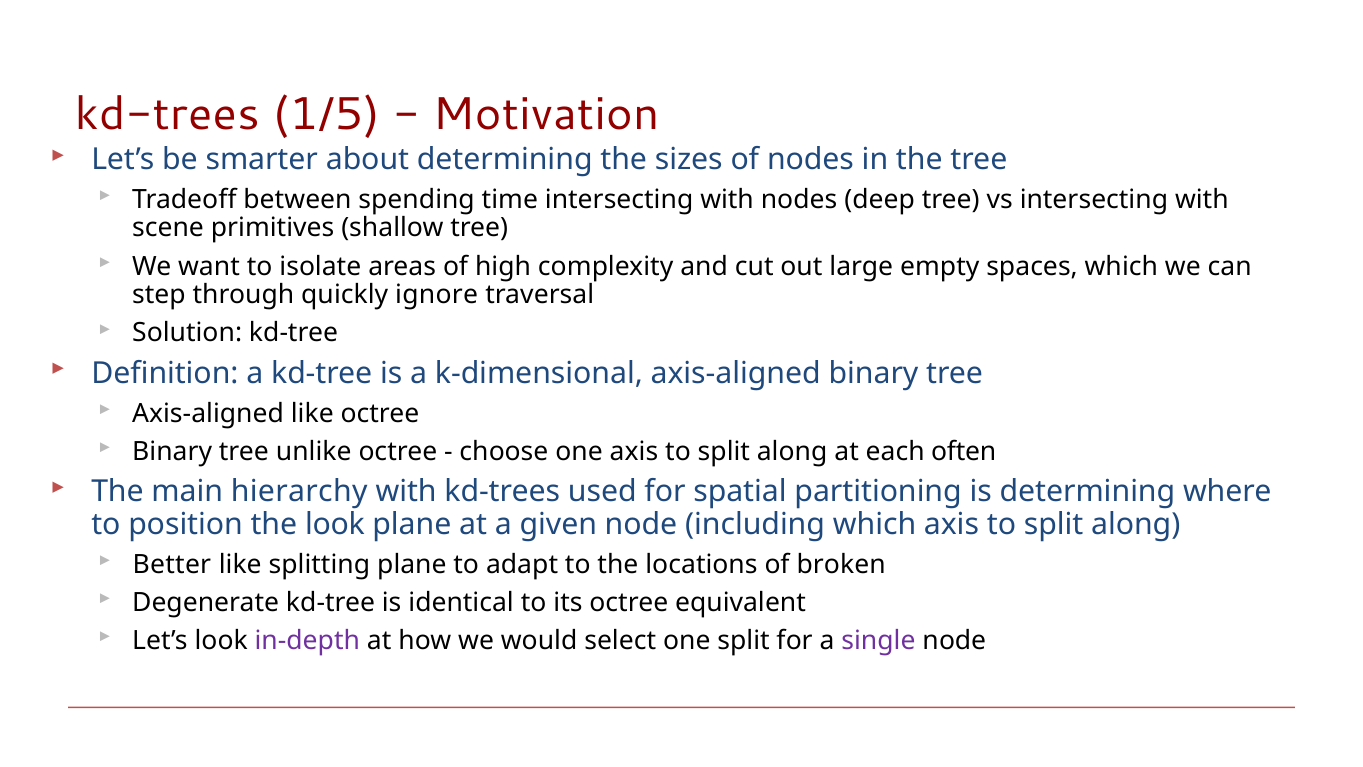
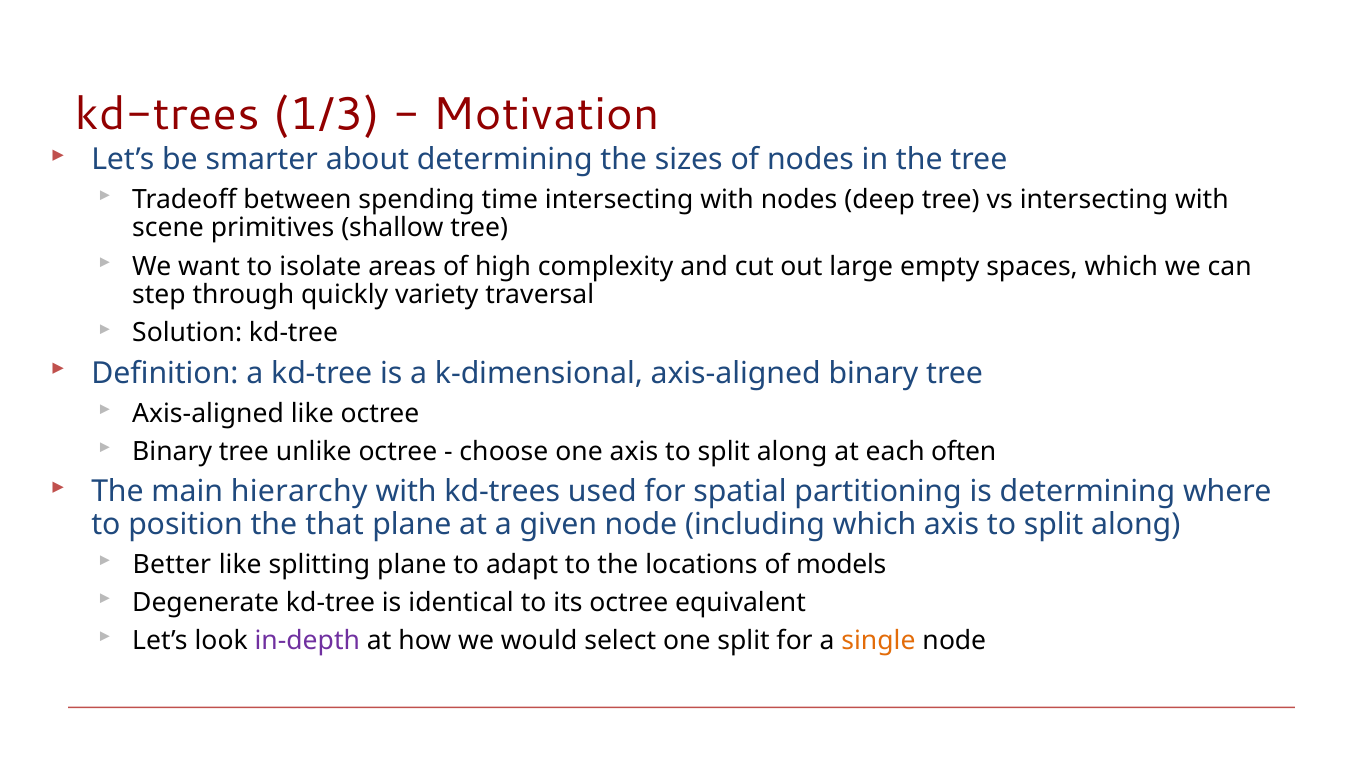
1/5: 1/5 -> 1/3
ignore: ignore -> variety
the look: look -> that
broken: broken -> models
single colour: purple -> orange
